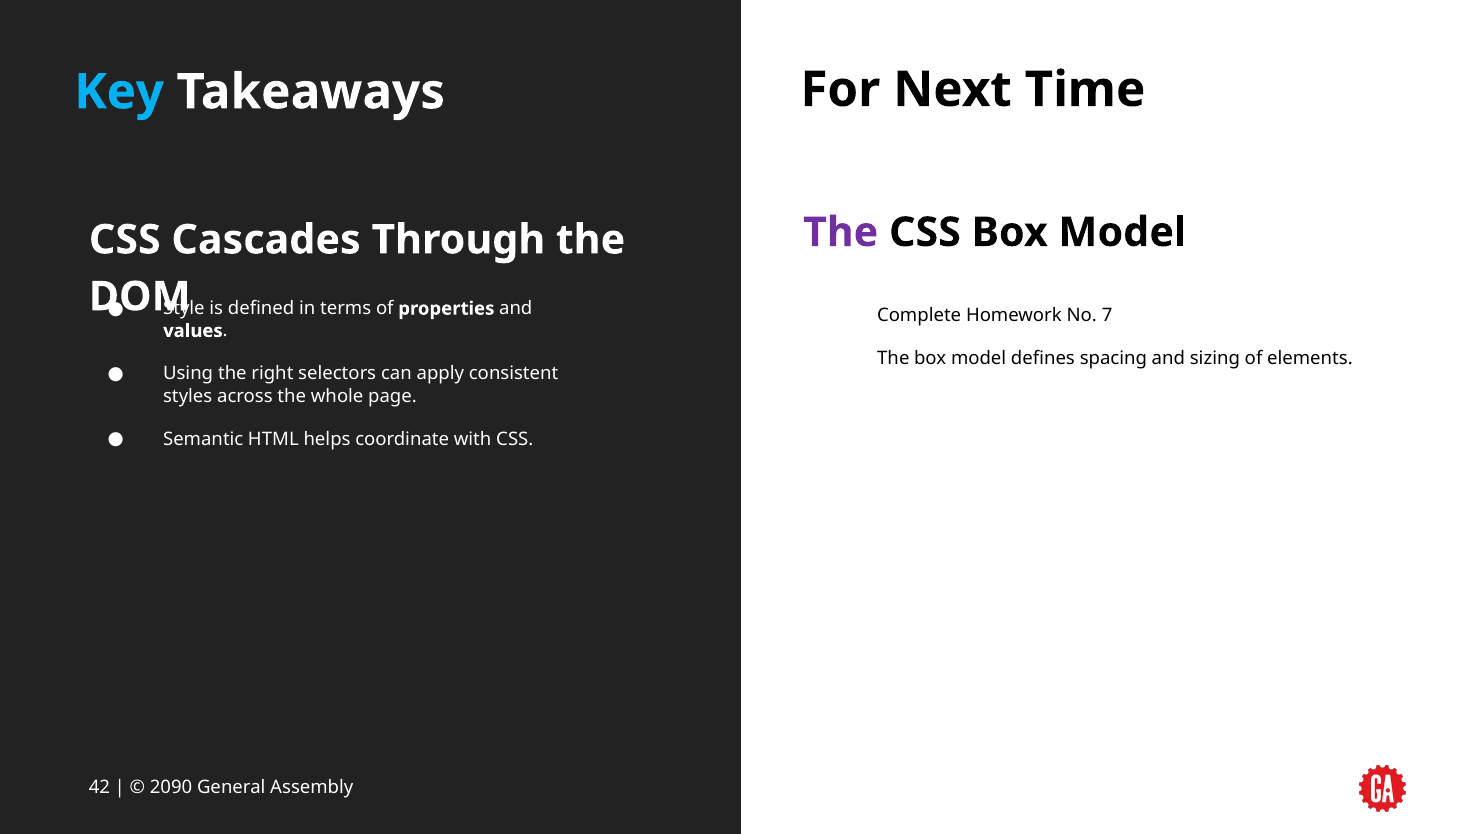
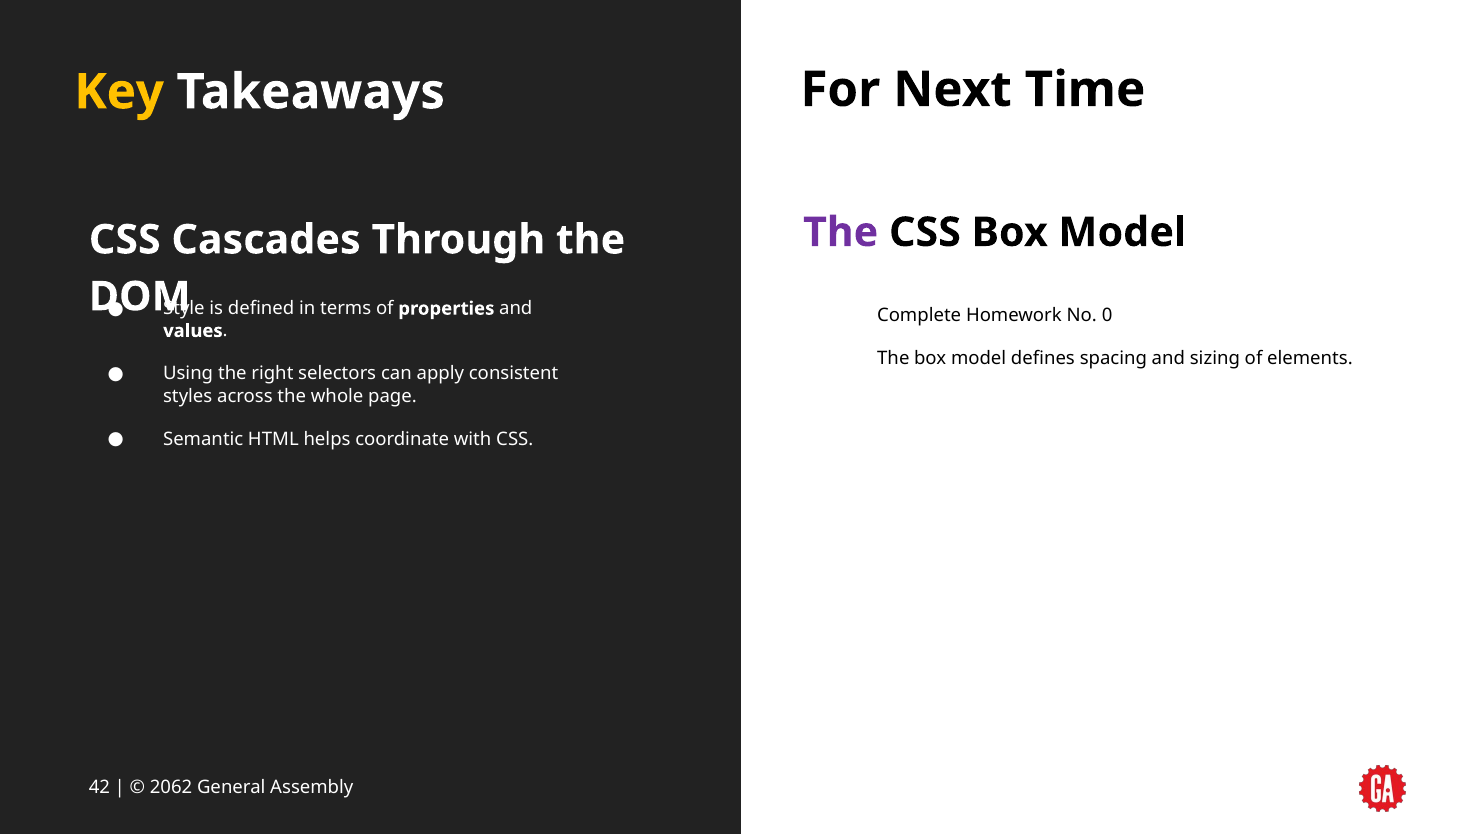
Key colour: light blue -> yellow
7: 7 -> 0
2090: 2090 -> 2062
